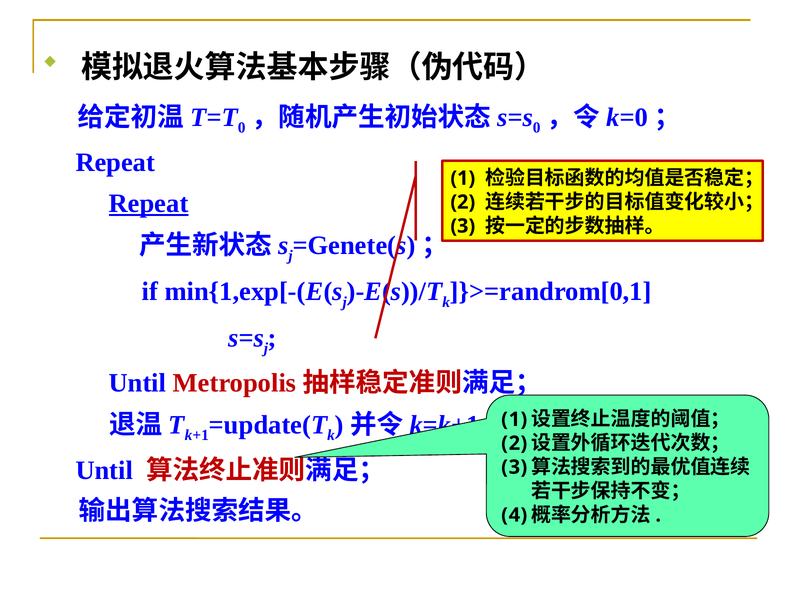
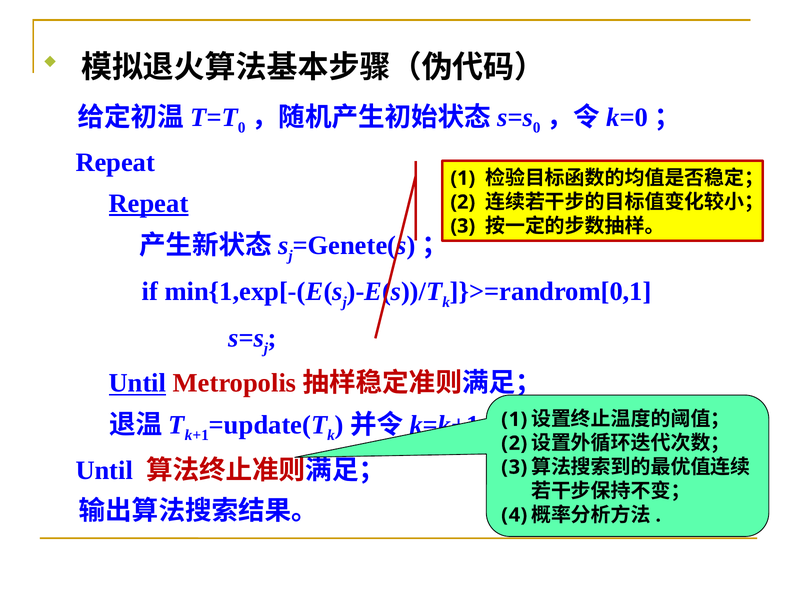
Until at (137, 383) underline: none -> present
